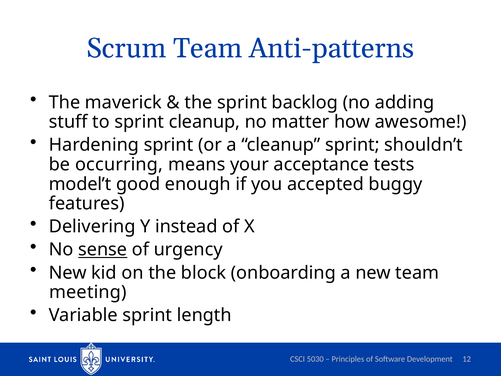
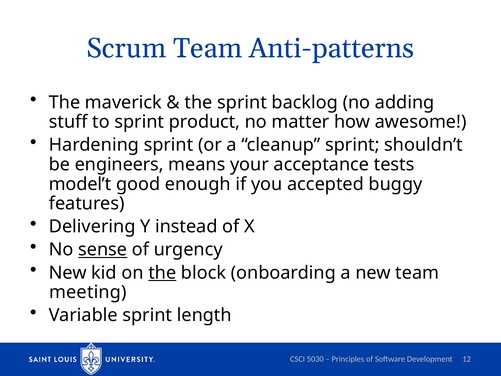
sprint cleanup: cleanup -> product
occurring: occurring -> engineers
the at (162, 273) underline: none -> present
